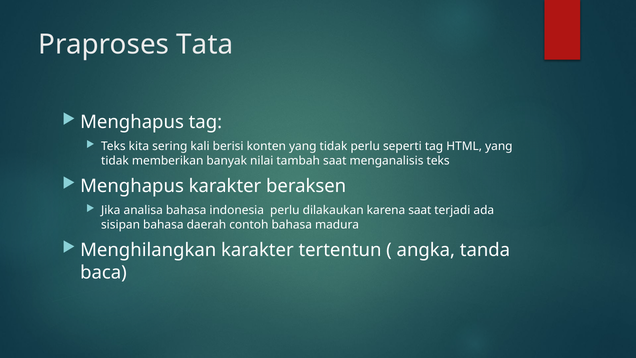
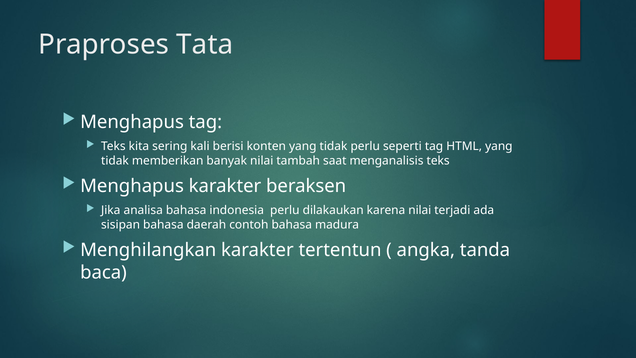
karena saat: saat -> nilai
